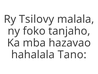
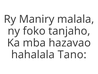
Tsilovy: Tsilovy -> Maniry
